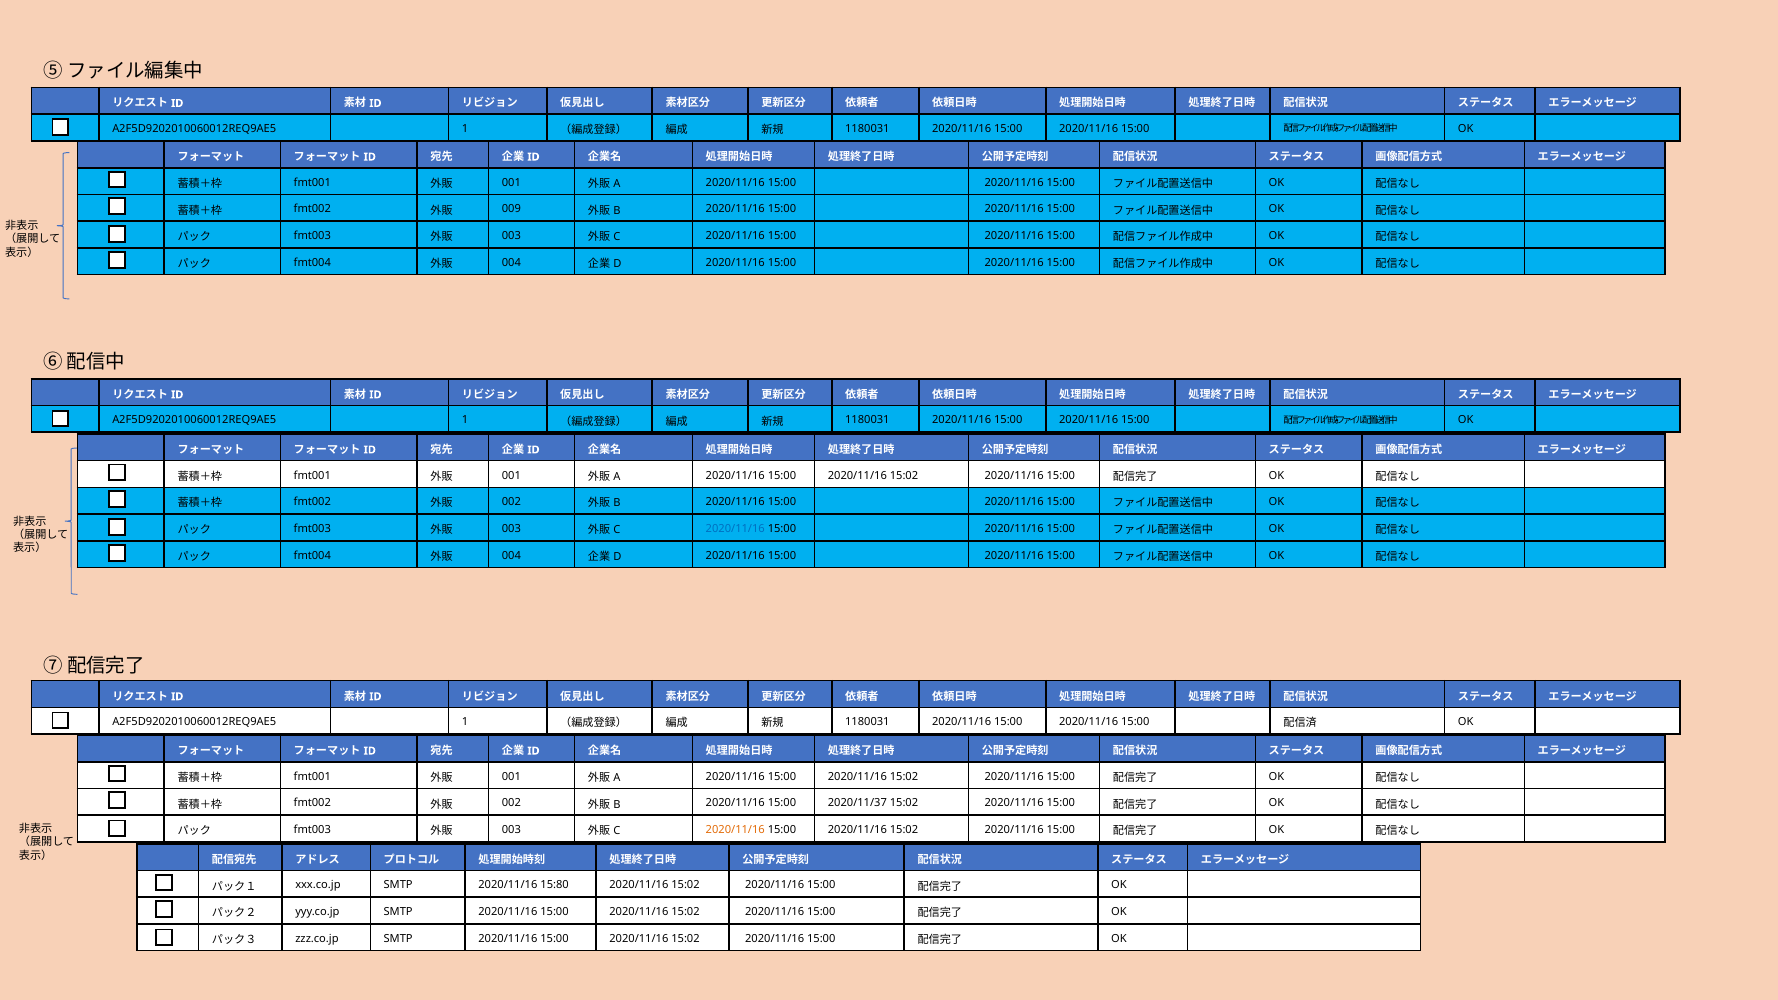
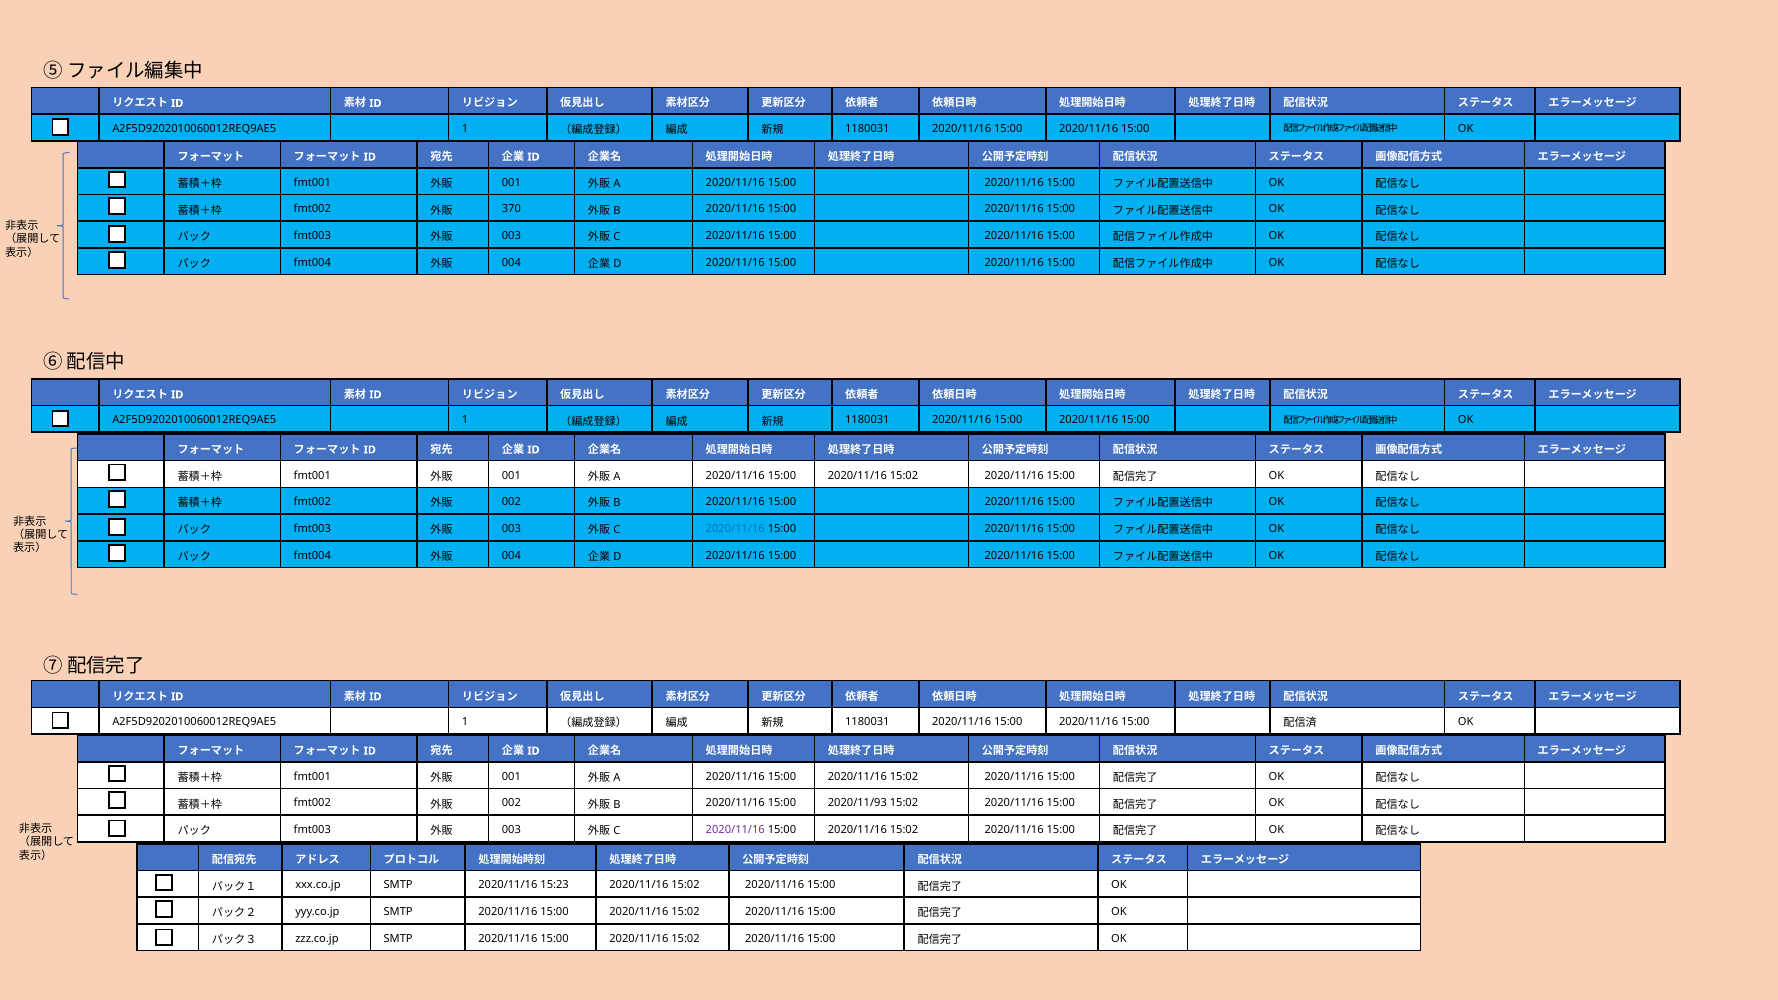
009: 009 -> 370
2020/11/37: 2020/11/37 -> 2020/11/93
2020/11/16 at (735, 830) colour: orange -> purple
15:80: 15:80 -> 15:23
